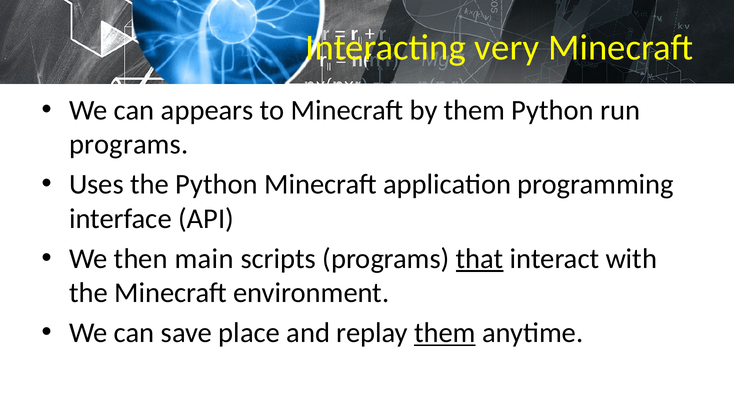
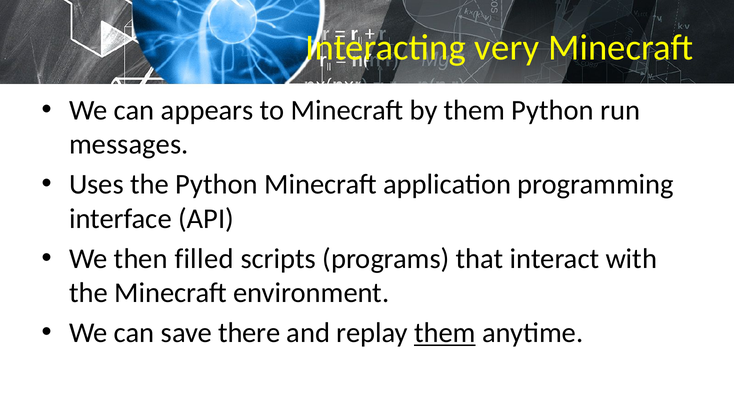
programs at (129, 144): programs -> messages
main: main -> filled
that underline: present -> none
place: place -> there
